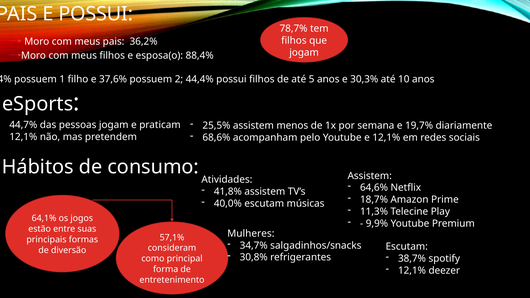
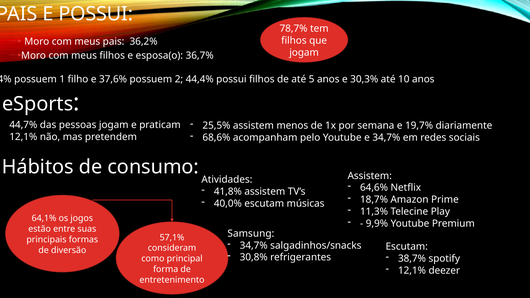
88,4%: 88,4% -> 36,7%
e 12,1%: 12,1% -> 34,7%
Mulheres: Mulheres -> Samsung
